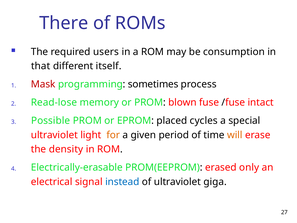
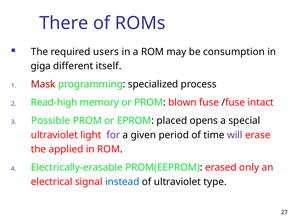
that: that -> giga
sometimes: sometimes -> specialized
Read-lose: Read-lose -> Read-high
cycles: cycles -> opens
for colour: orange -> purple
will colour: orange -> purple
density: density -> applied
giga: giga -> type
